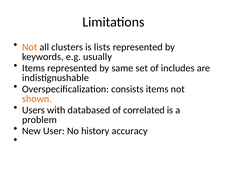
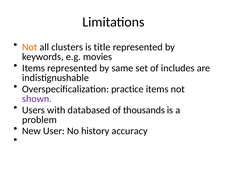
lists: lists -> title
usually: usually -> movies
consists: consists -> practice
shown colour: orange -> purple
correlated: correlated -> thousands
